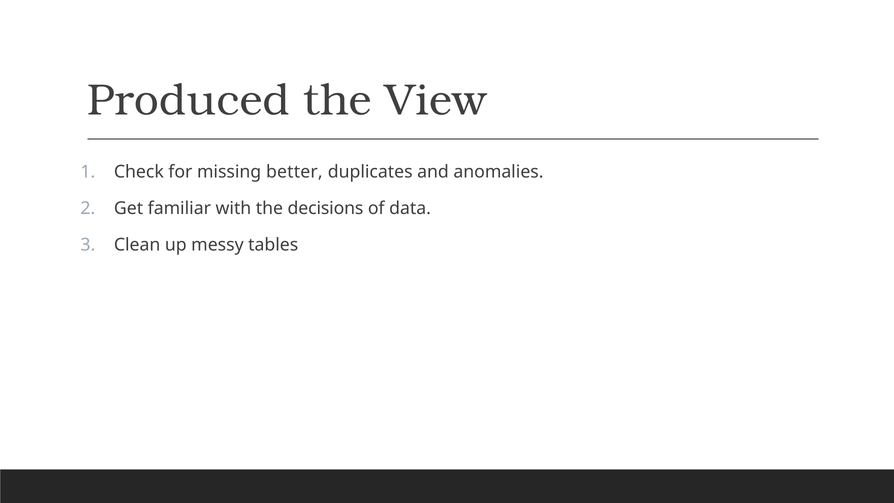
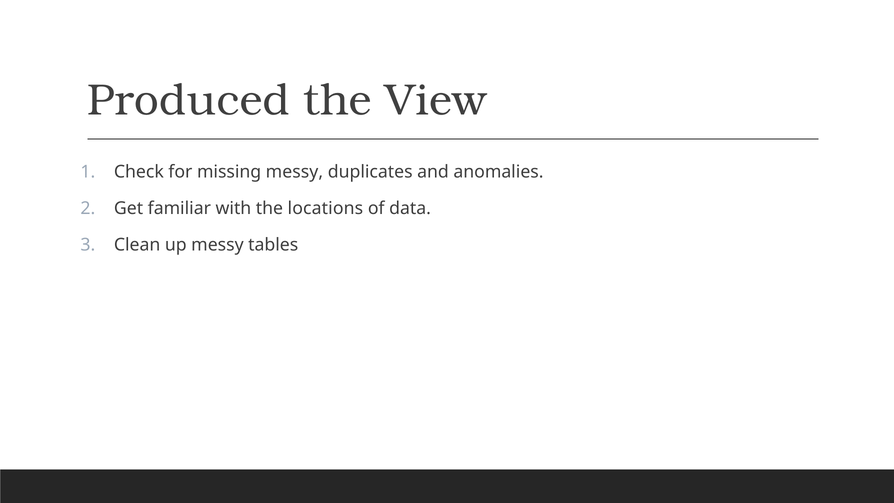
missing better: better -> messy
decisions: decisions -> locations
